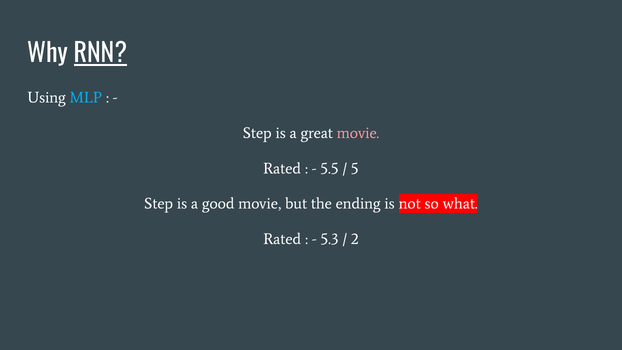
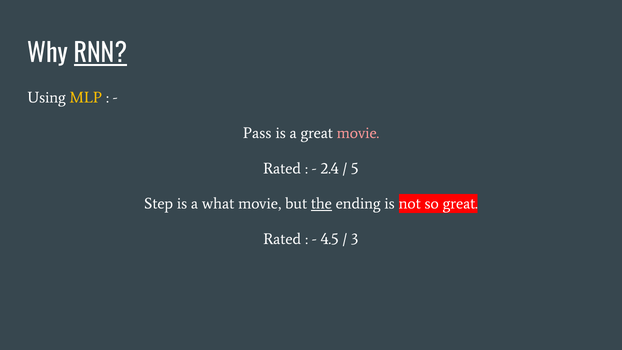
MLP colour: light blue -> yellow
Step at (257, 133): Step -> Pass
5.5: 5.5 -> 2.4
good: good -> what
the underline: none -> present
so what: what -> great
5.3: 5.3 -> 4.5
2: 2 -> 3
